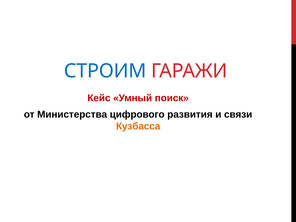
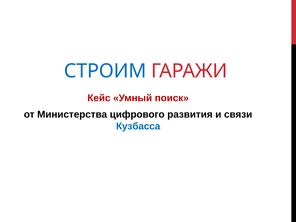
Кузбасса colour: orange -> blue
